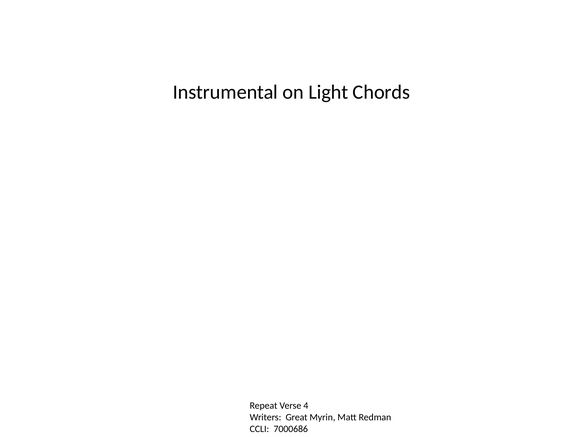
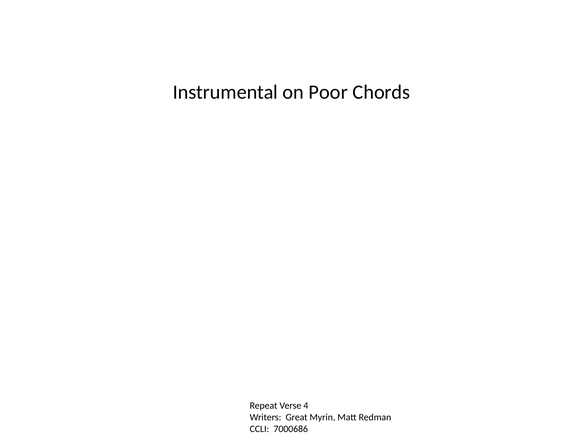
Light: Light -> Poor
